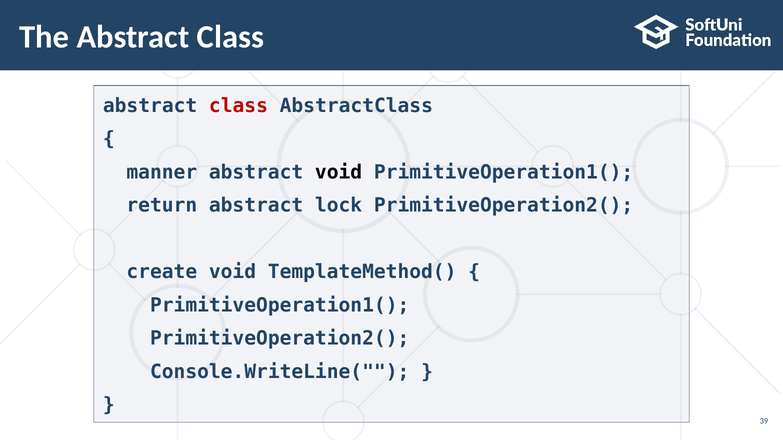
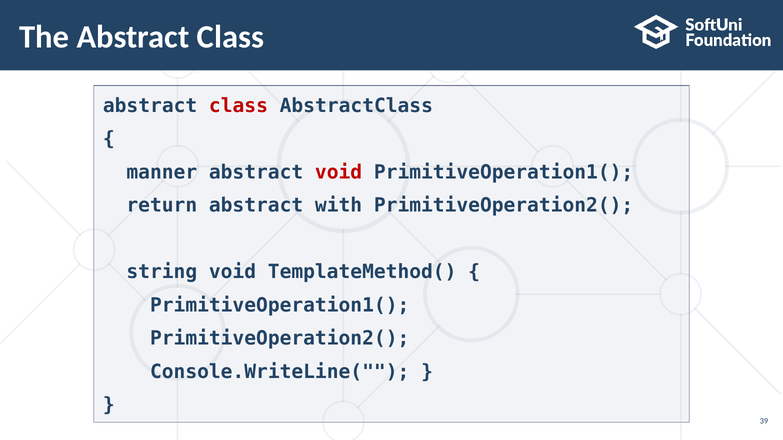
void at (339, 172) colour: black -> red
lock: lock -> with
create: create -> string
